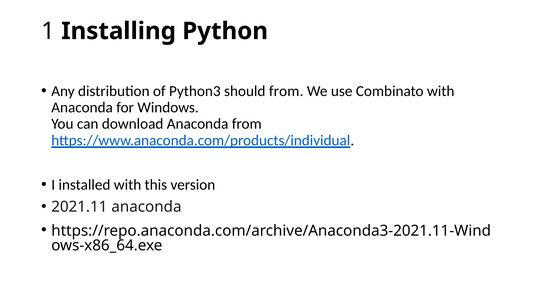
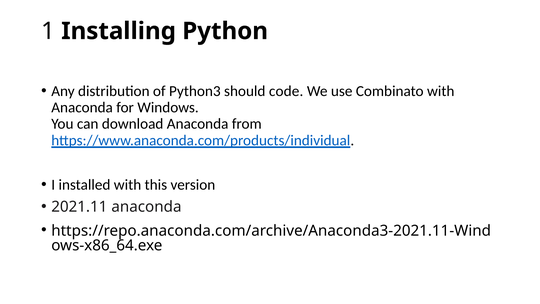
should from: from -> code
